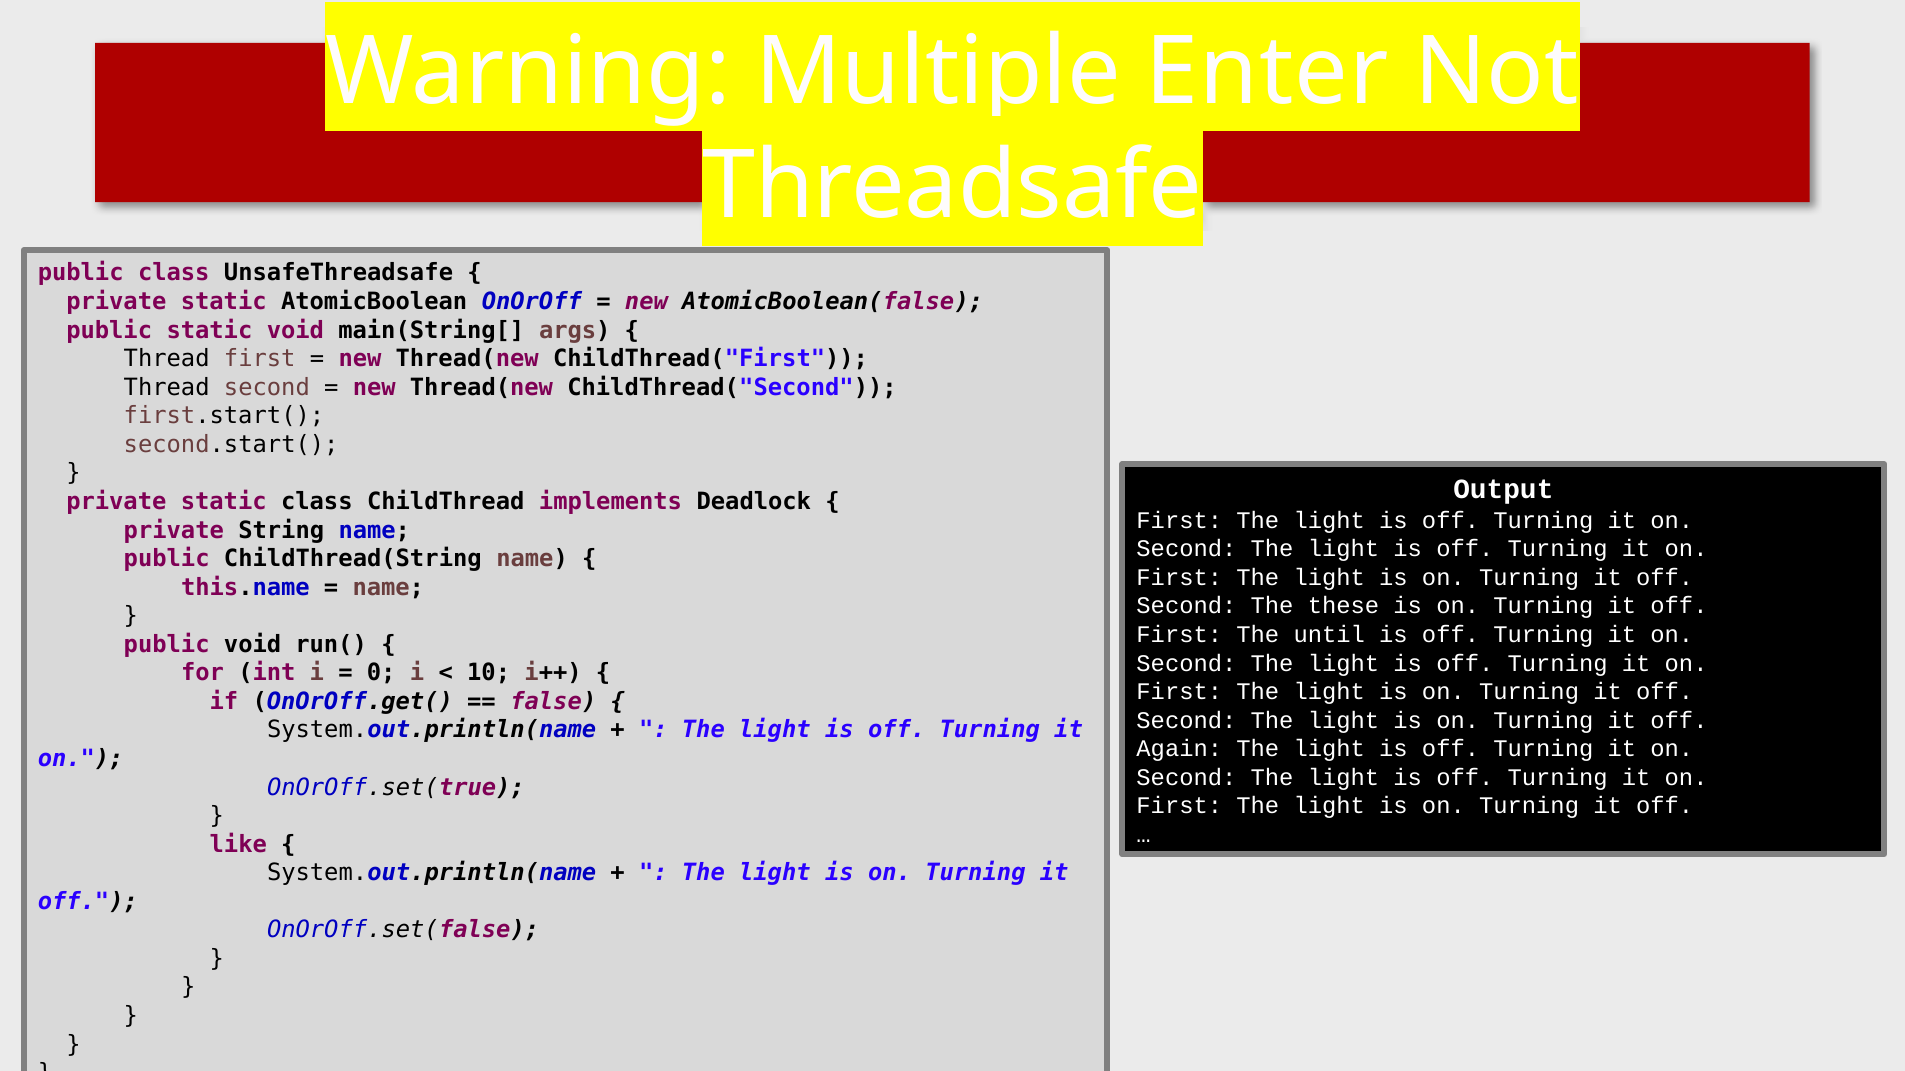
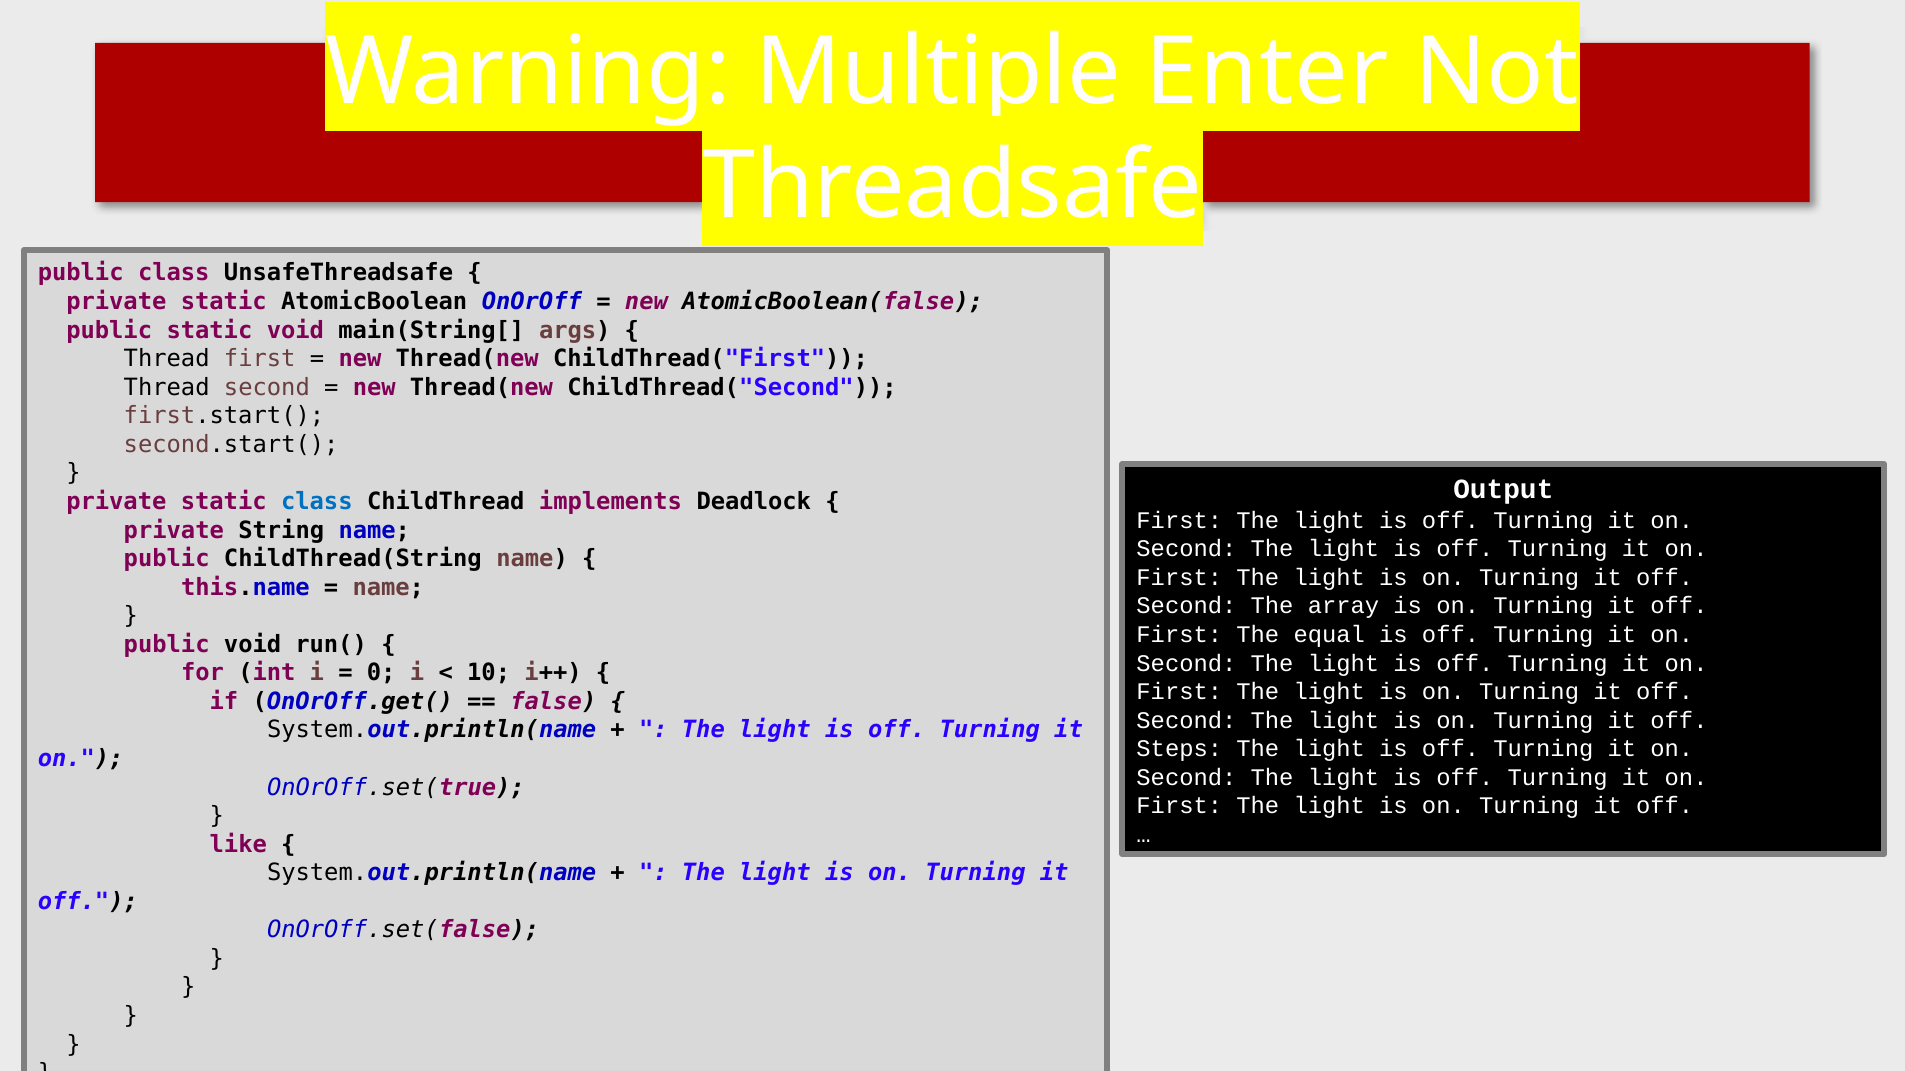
class at (317, 502) colour: black -> blue
these: these -> array
until: until -> equal
Again: Again -> Steps
